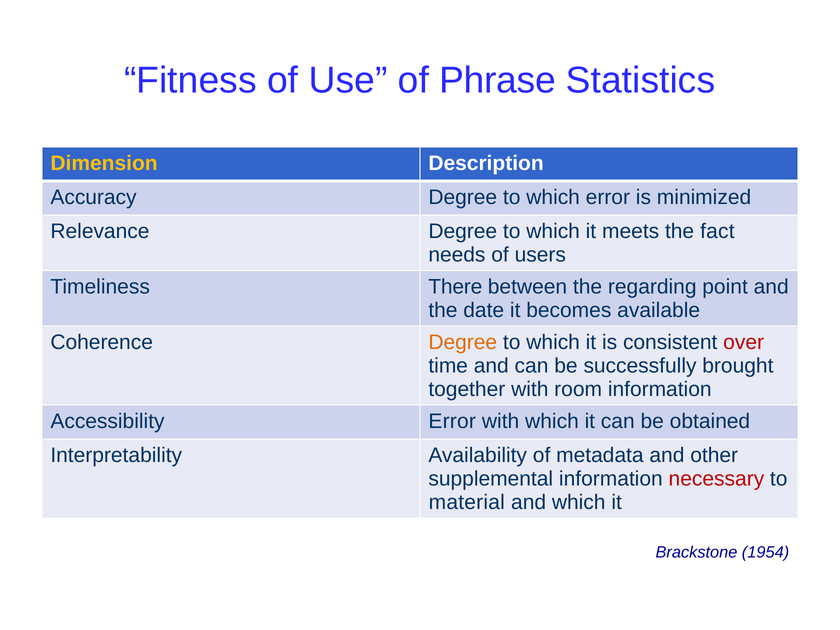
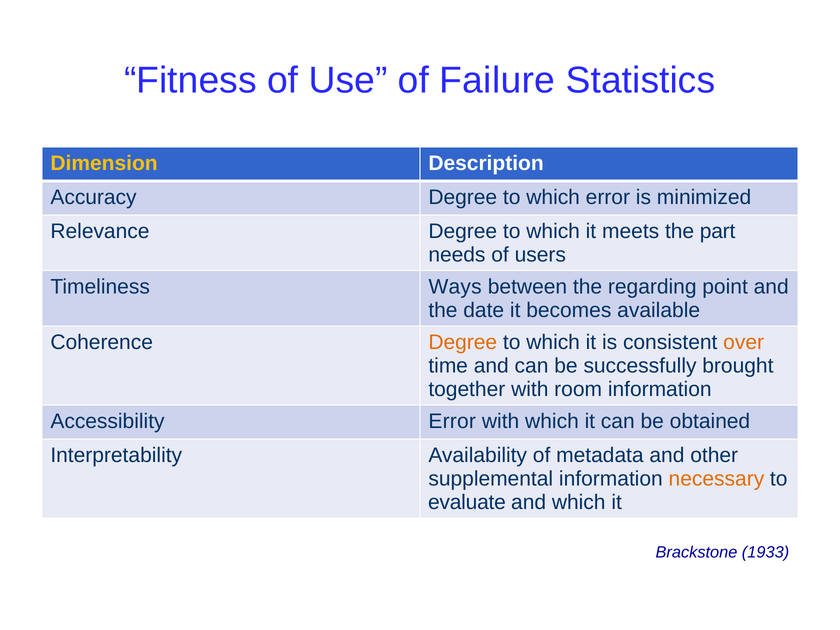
Phrase: Phrase -> Failure
fact: fact -> part
There: There -> Ways
over colour: red -> orange
necessary colour: red -> orange
material: material -> evaluate
1954: 1954 -> 1933
